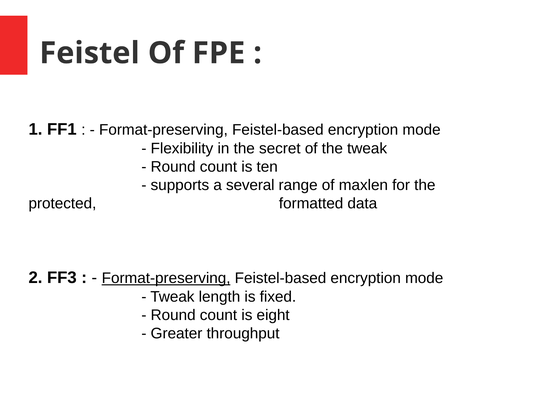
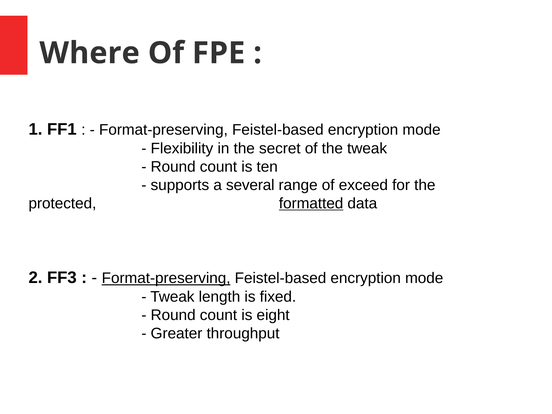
Feistel: Feistel -> Where
maxlen: maxlen -> exceed
formatted underline: none -> present
